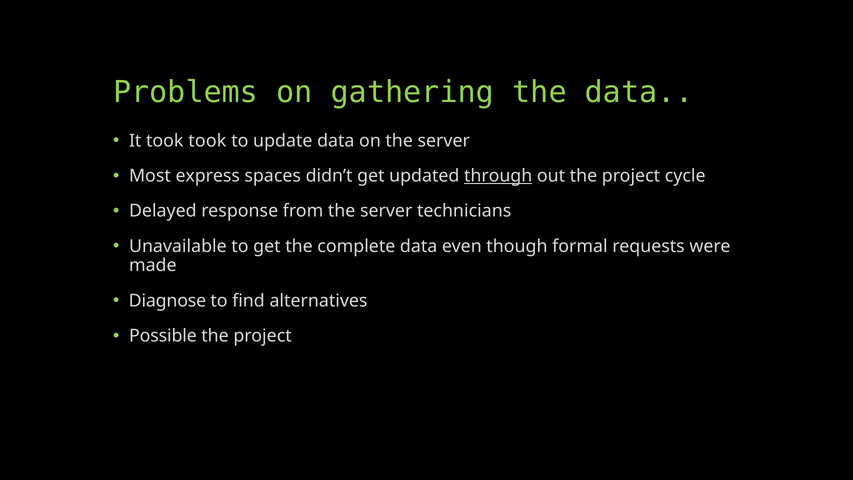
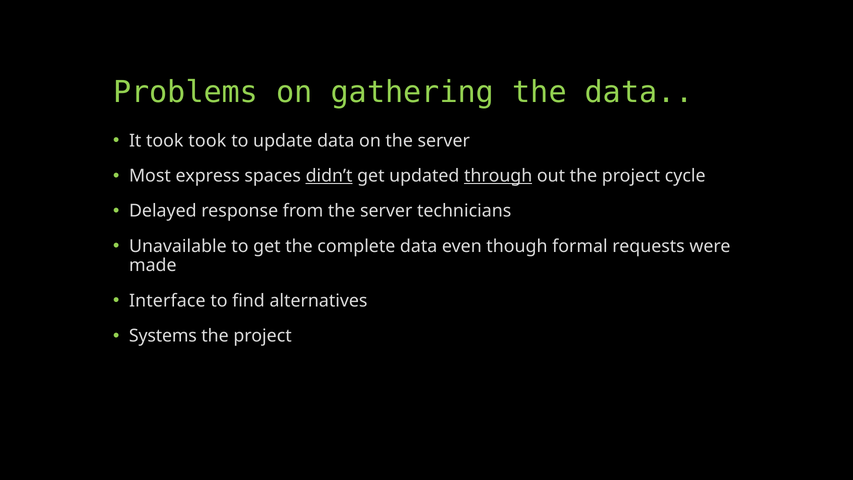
didn’t underline: none -> present
Diagnose: Diagnose -> Interface
Possible: Possible -> Systems
